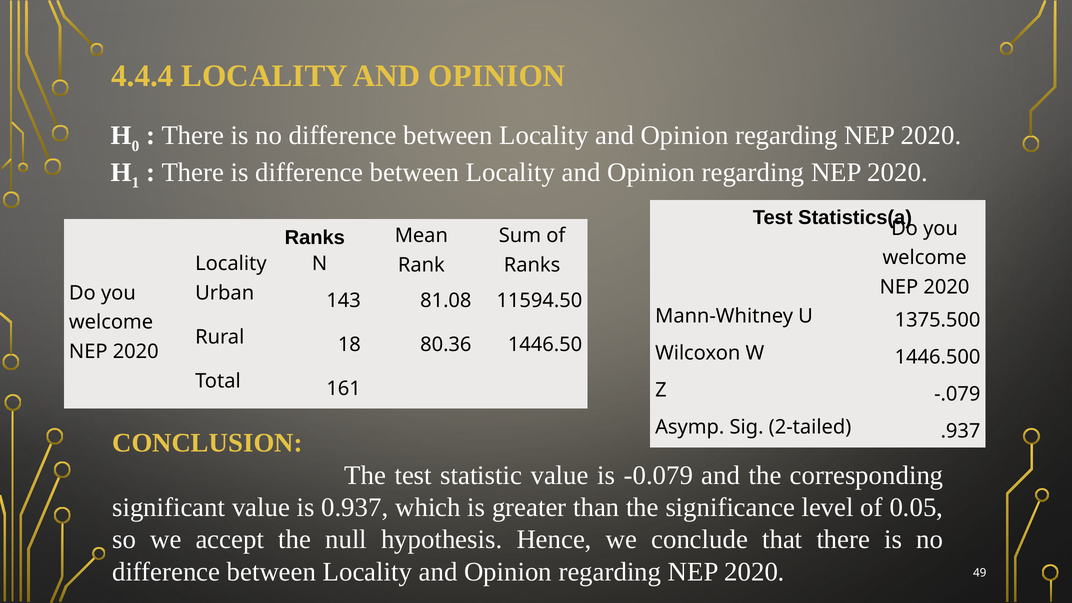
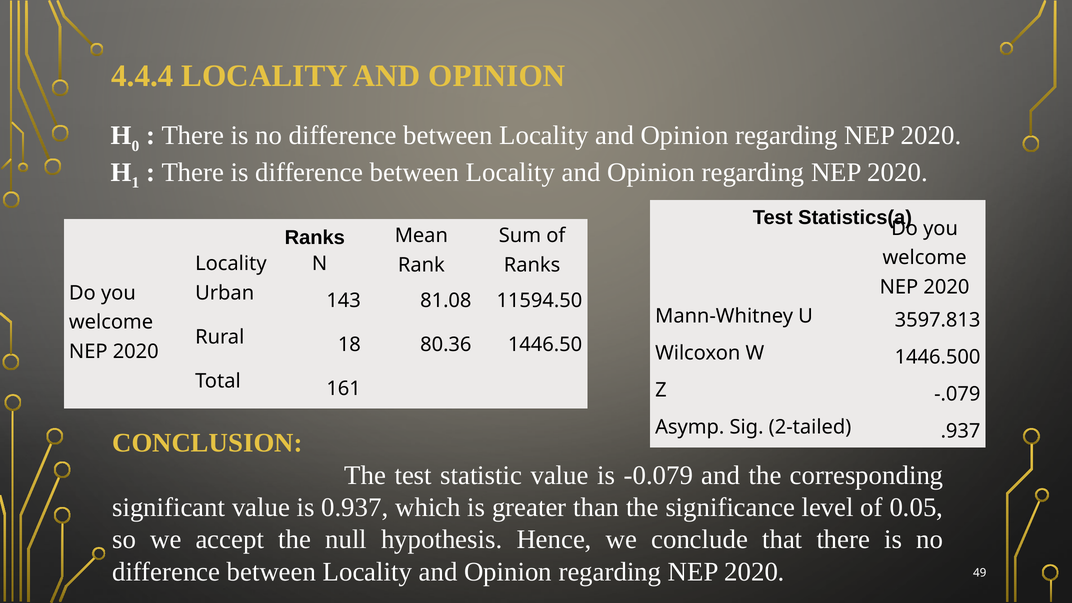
1375.500: 1375.500 -> 3597.813
